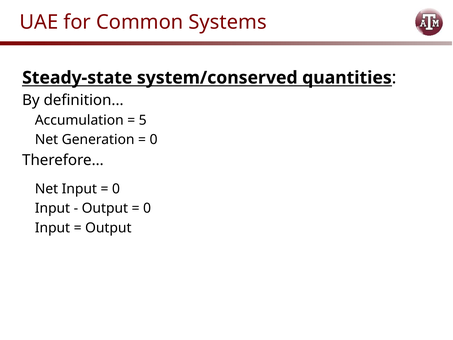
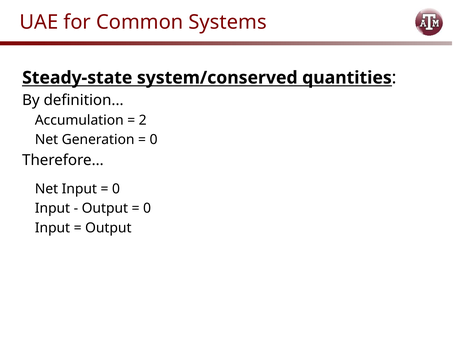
5: 5 -> 2
